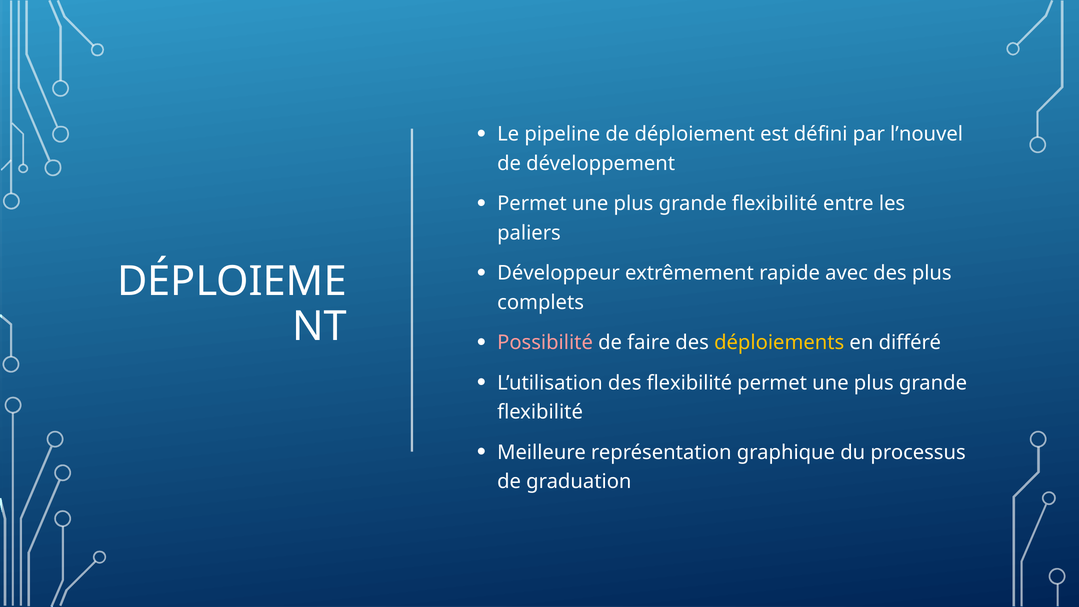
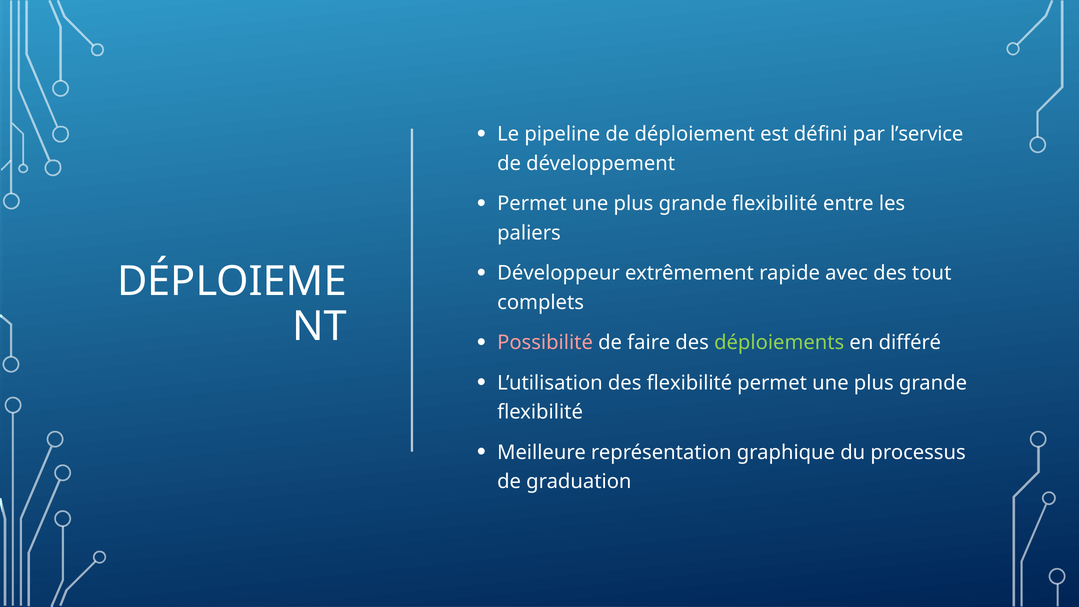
l’nouvel: l’nouvel -> l’service
des plus: plus -> tout
déploiements colour: yellow -> light green
